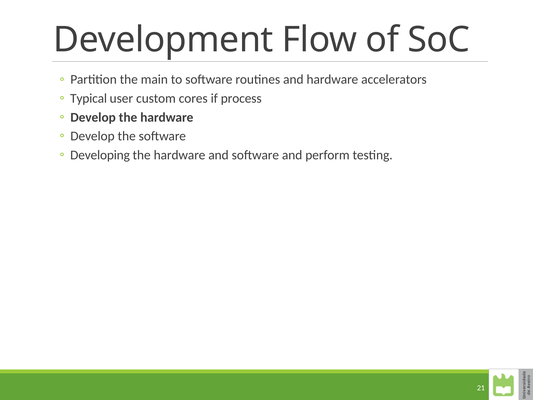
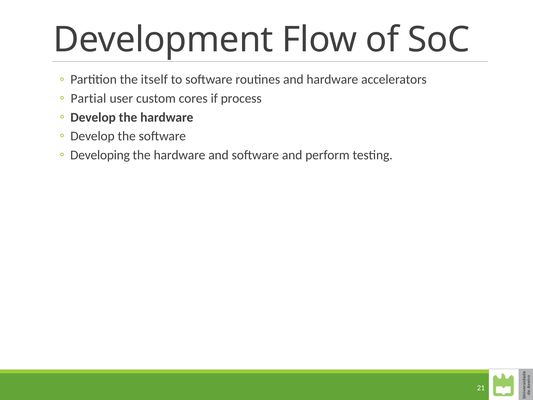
main: main -> itself
Typical: Typical -> Partial
